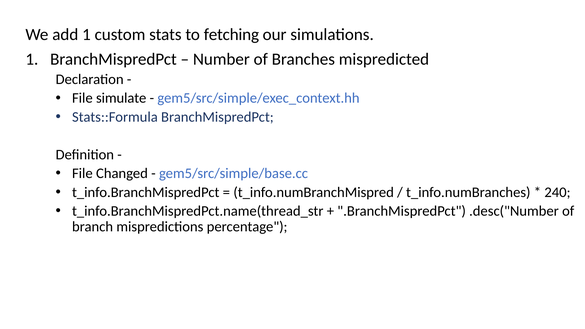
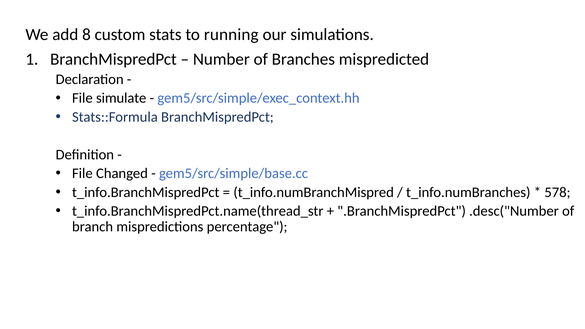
add 1: 1 -> 8
fetching: fetching -> running
240: 240 -> 578
